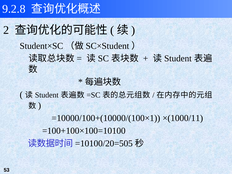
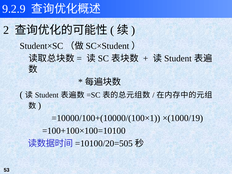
9.2.8: 9.2.8 -> 9.2.9
×(1000/11: ×(1000/11 -> ×(1000/19
